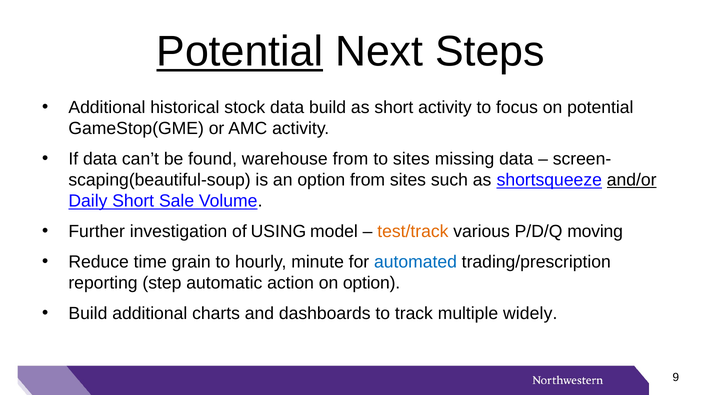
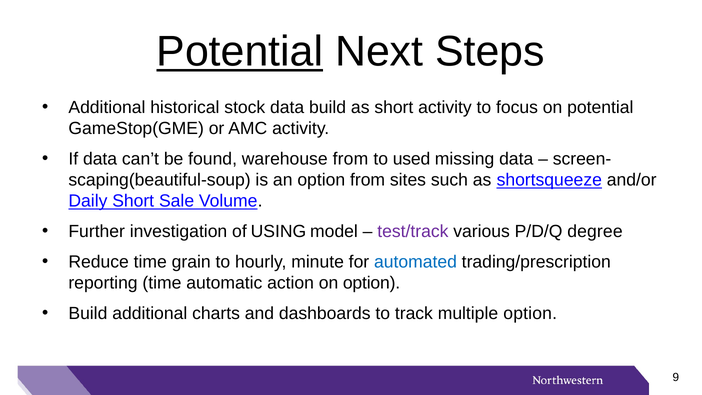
to sites: sites -> used
and/or underline: present -> none
test/track colour: orange -> purple
moving: moving -> degree
reporting step: step -> time
multiple widely: widely -> option
